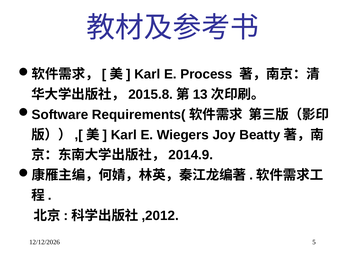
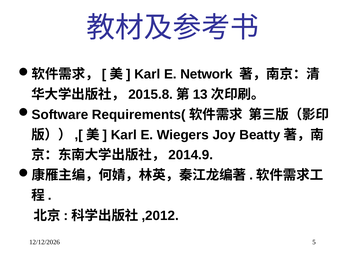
Process: Process -> Network
